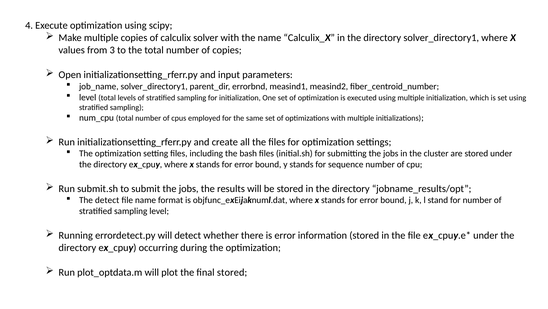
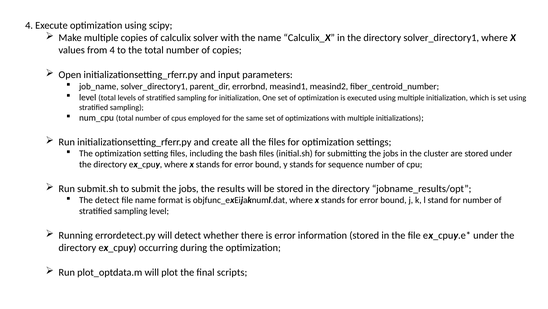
from 3: 3 -> 4
final stored: stored -> scripts
